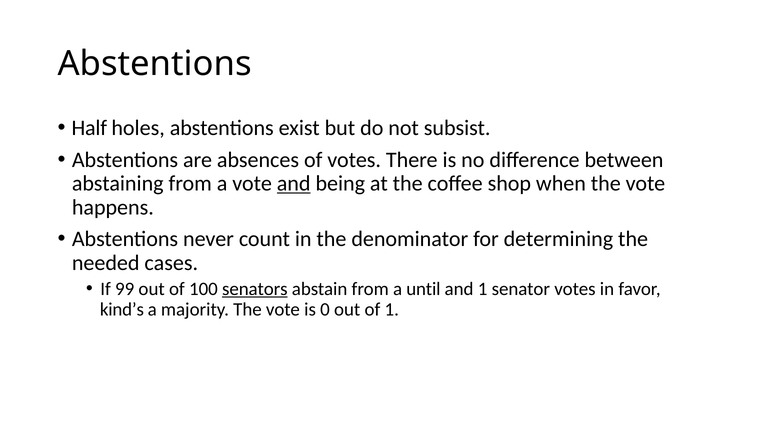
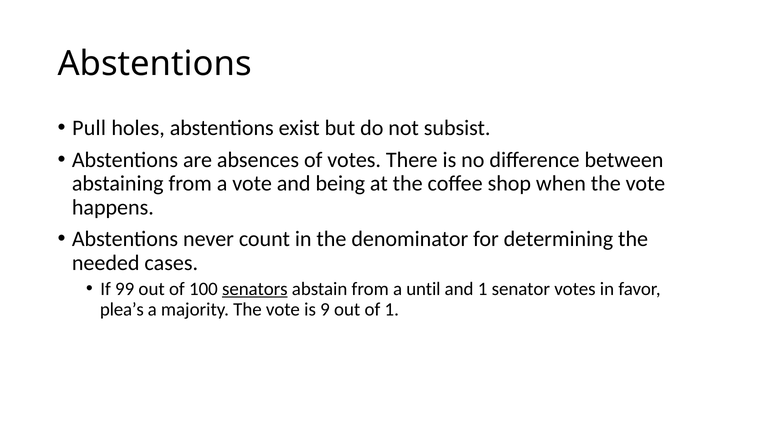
Half: Half -> Pull
and at (294, 183) underline: present -> none
kind’s: kind’s -> plea’s
0: 0 -> 9
